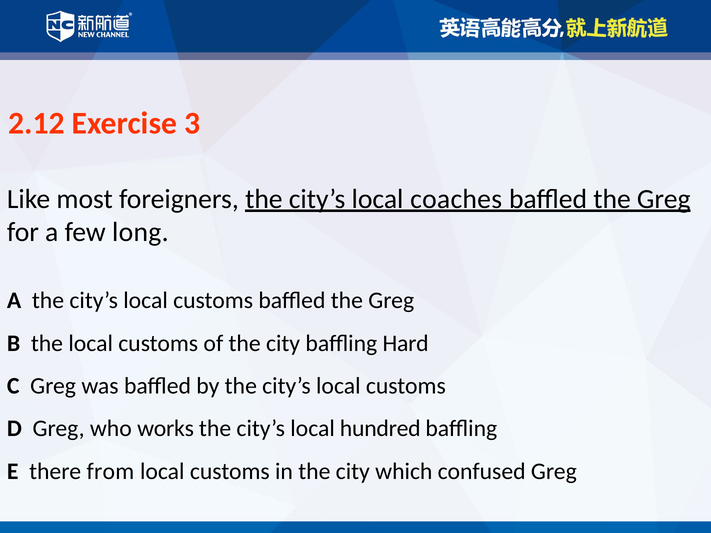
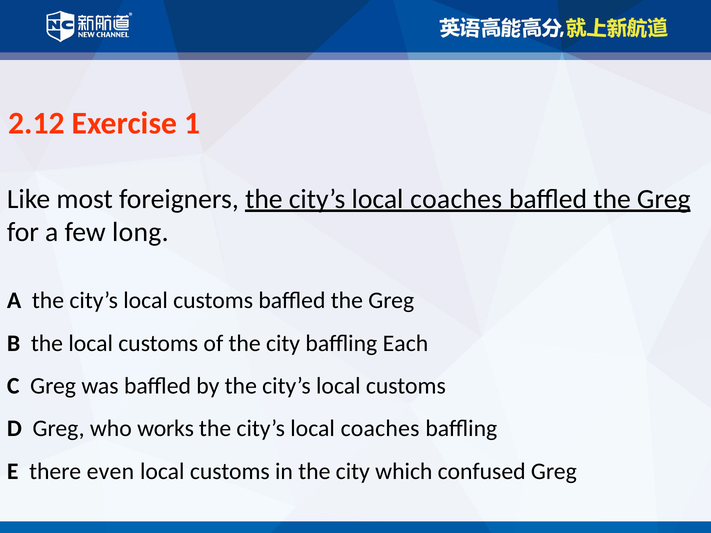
3: 3 -> 1
Hard: Hard -> Each
hundred at (380, 429): hundred -> coaches
from: from -> even
